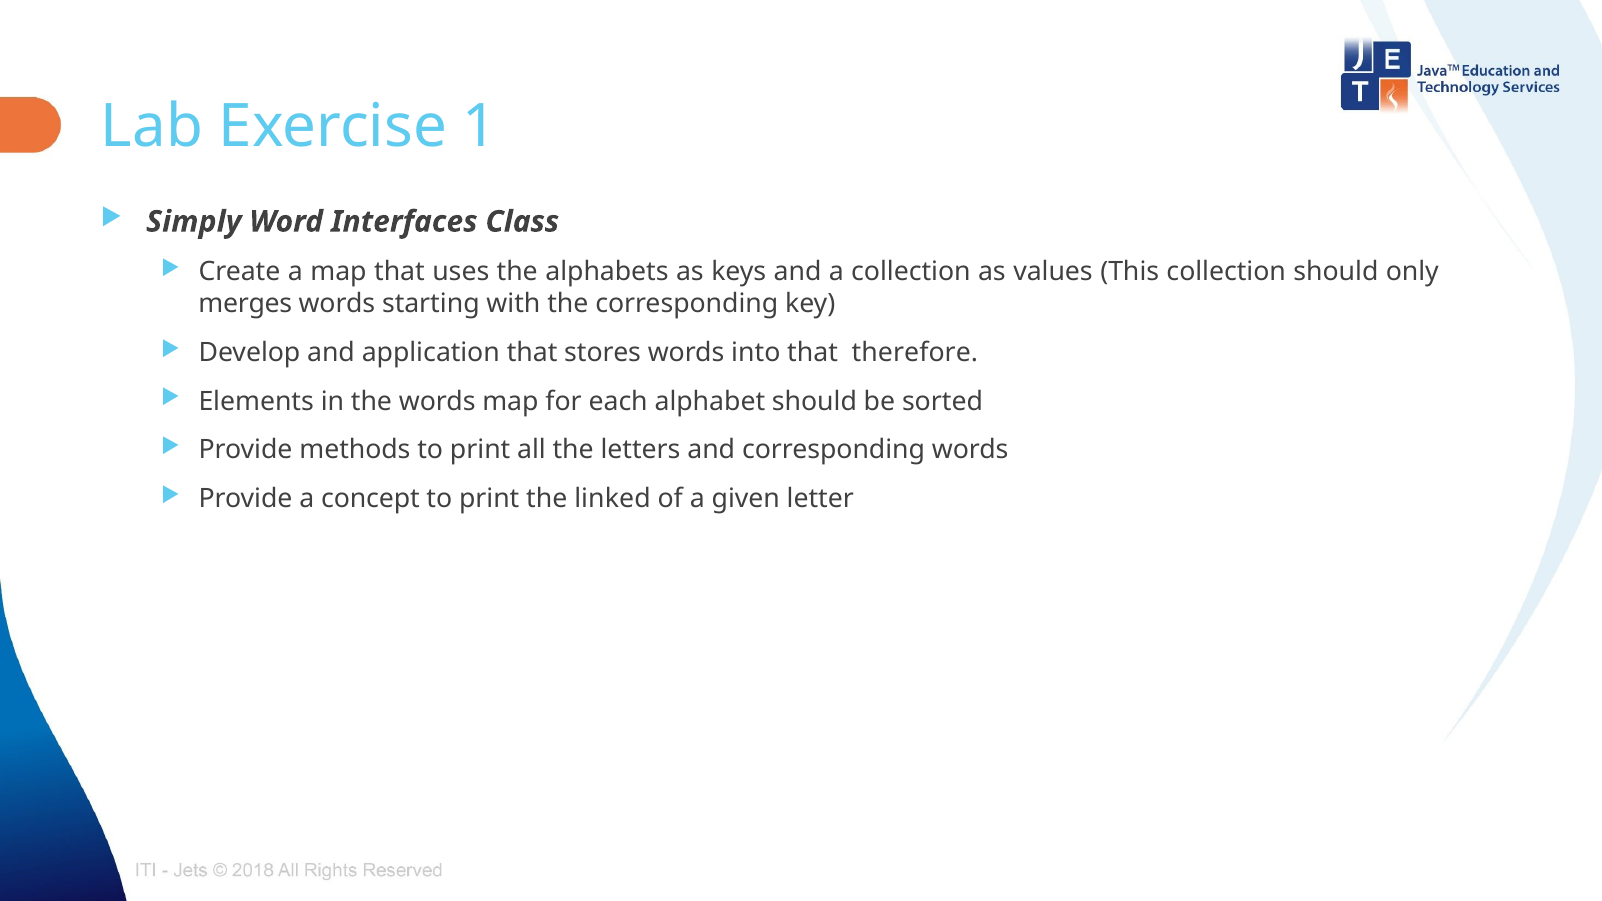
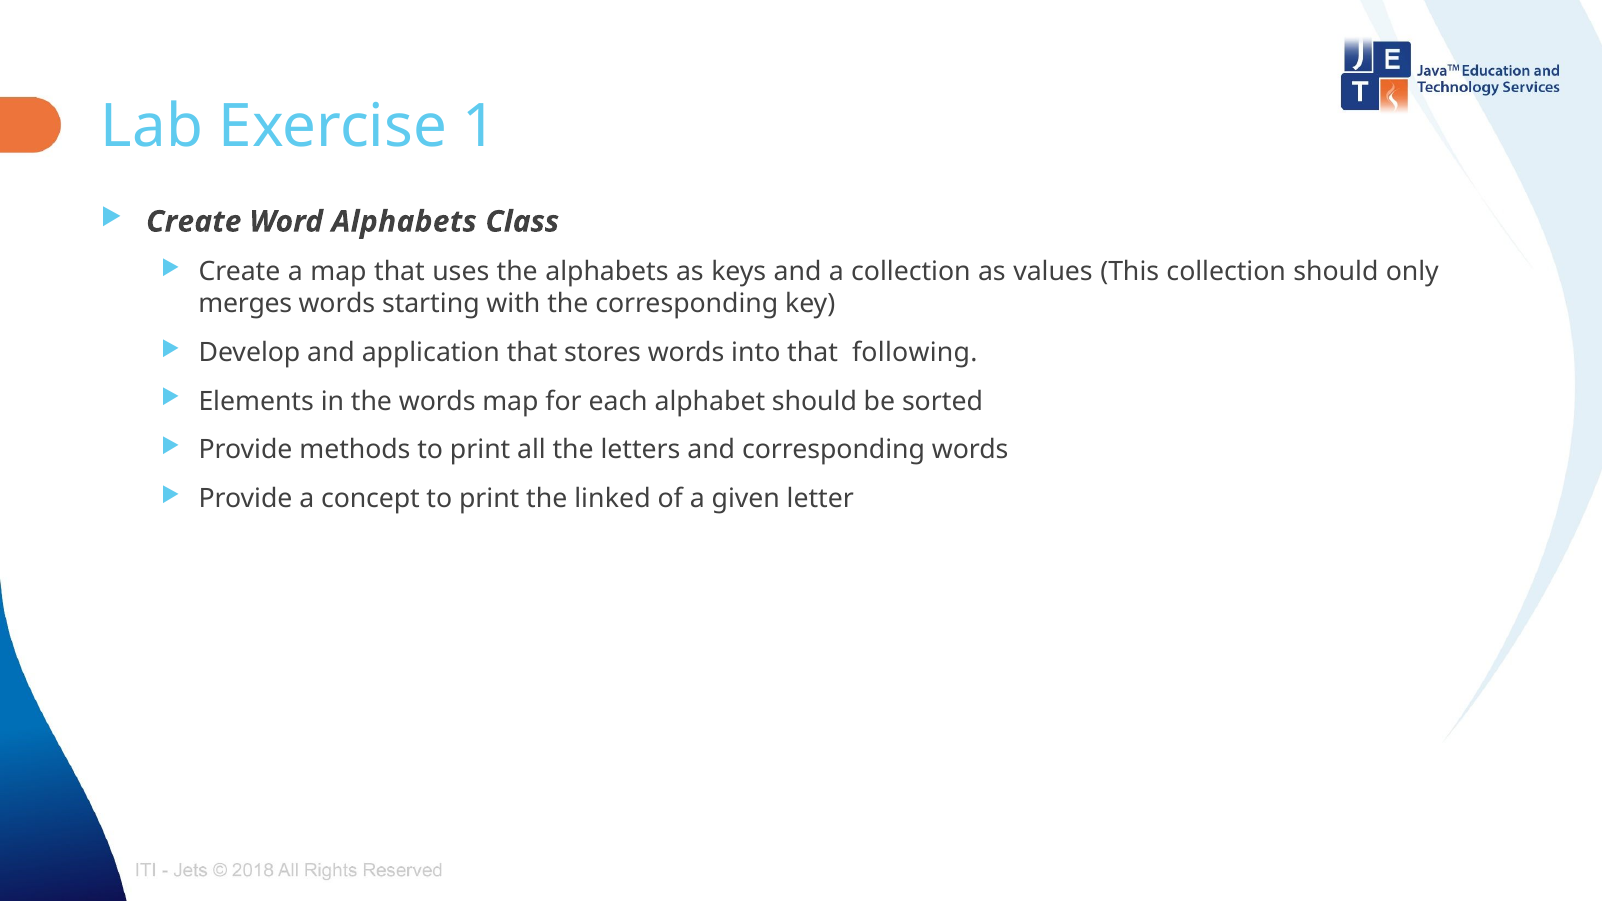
Simply at (194, 222): Simply -> Create
Word Interfaces: Interfaces -> Alphabets
therefore: therefore -> following
